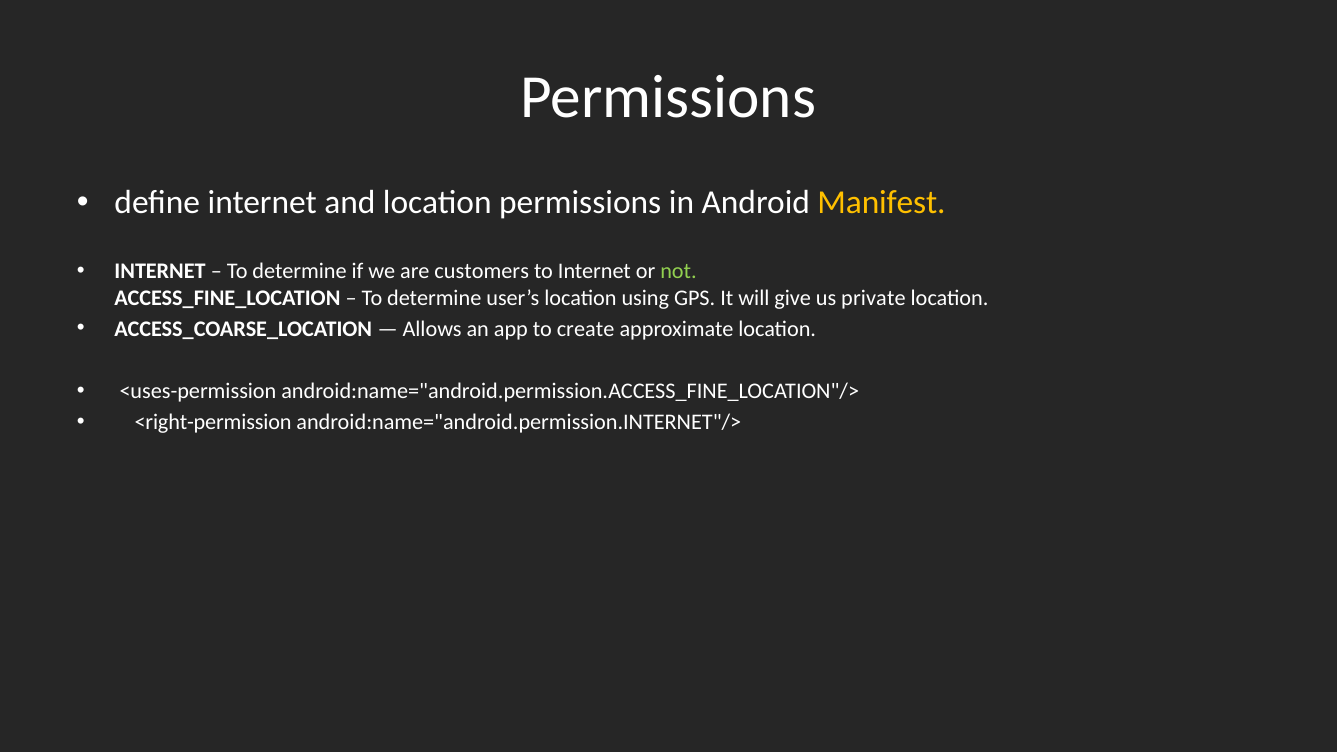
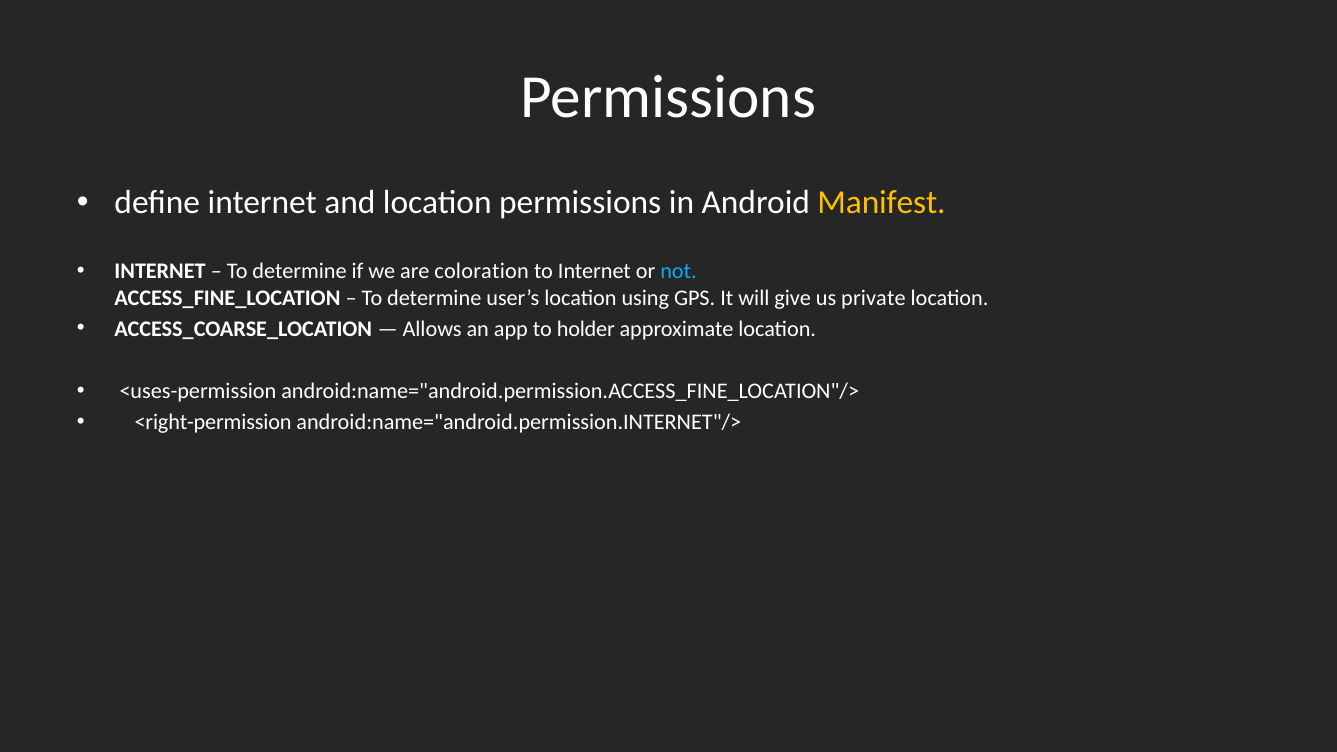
customers: customers -> coloration
not colour: light green -> light blue
create: create -> holder
